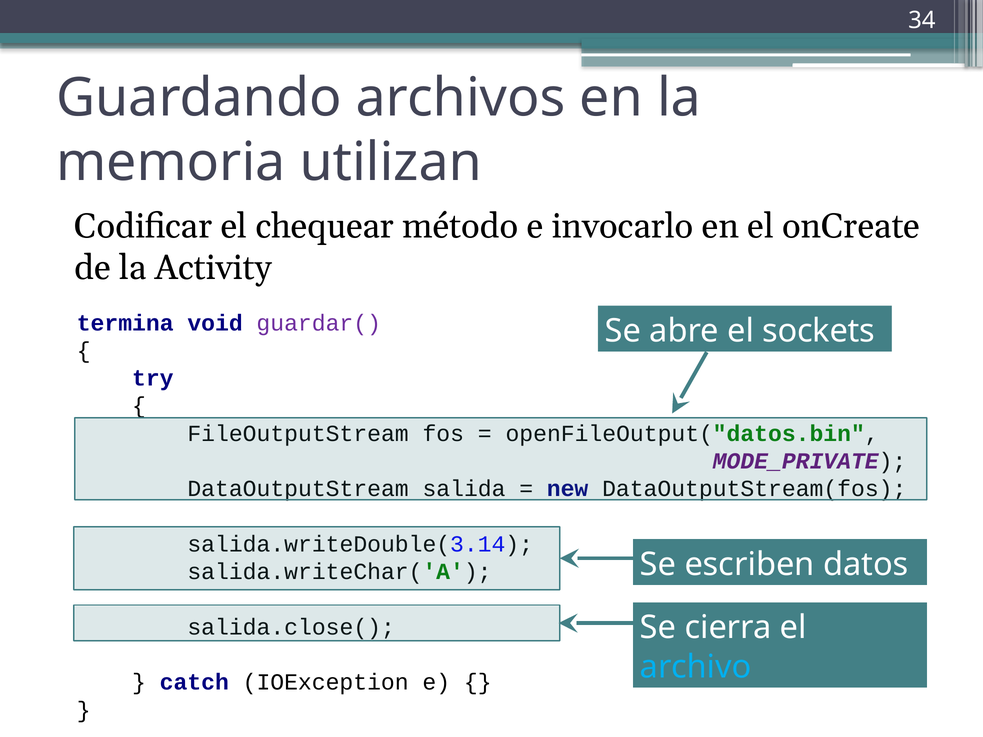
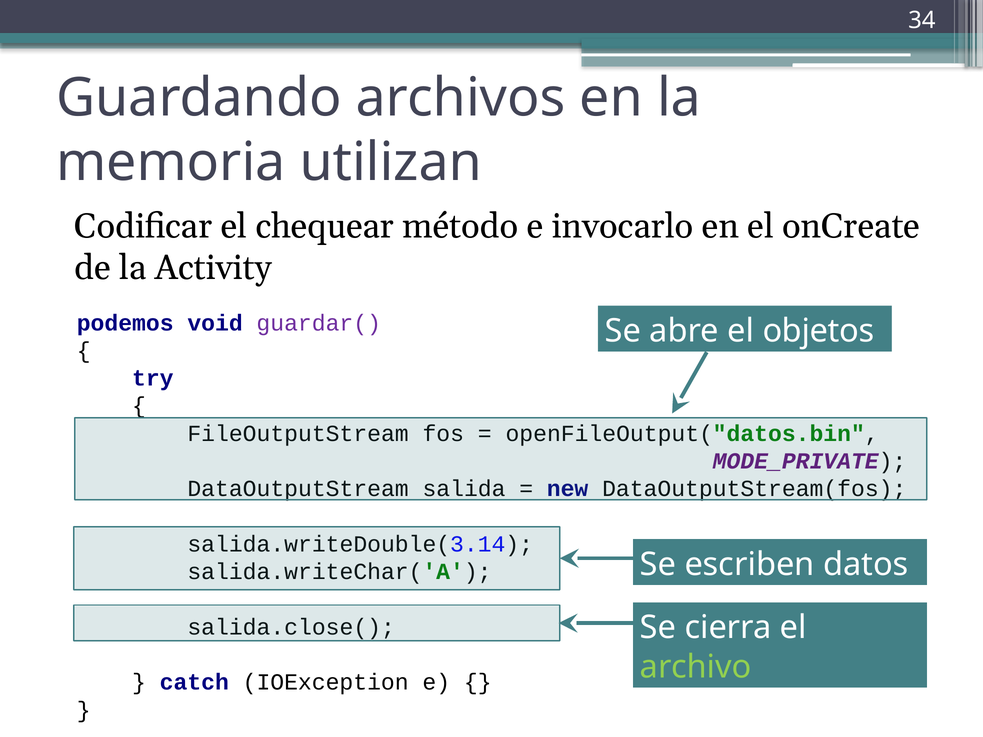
termina: termina -> podemos
sockets: sockets -> objetos
archivo colour: light blue -> light green
